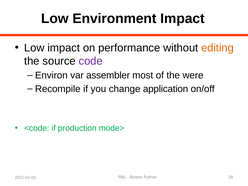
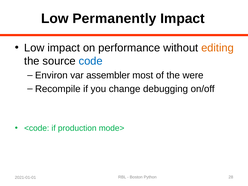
Environment: Environment -> Permanently
code colour: purple -> blue
application: application -> debugging
